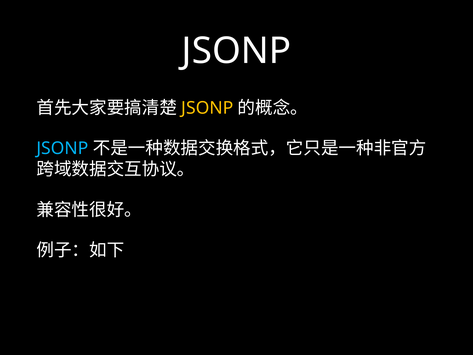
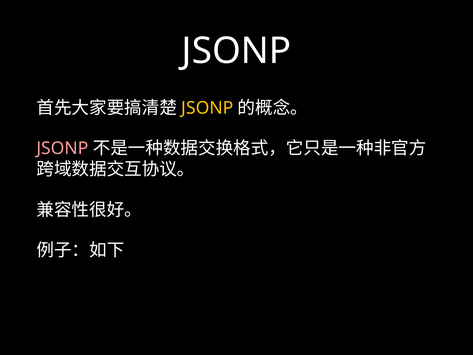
JSONP at (63, 148) colour: light blue -> pink
